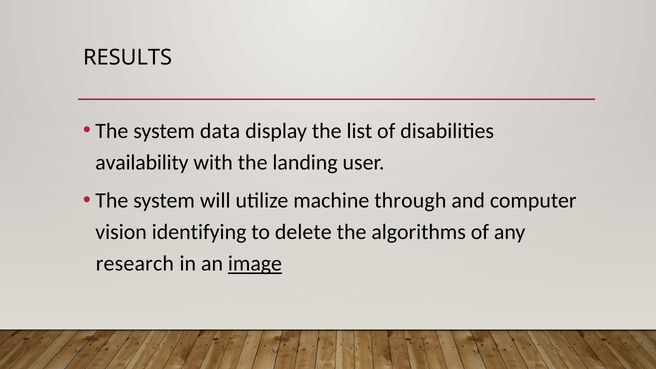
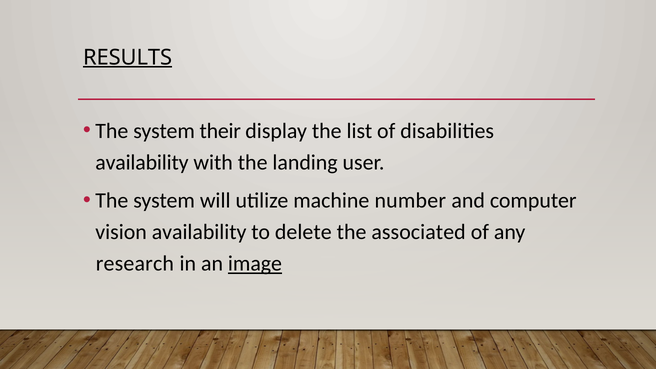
RESULTS underline: none -> present
data: data -> their
through: through -> number
vision identifying: identifying -> availability
algorithms: algorithms -> associated
